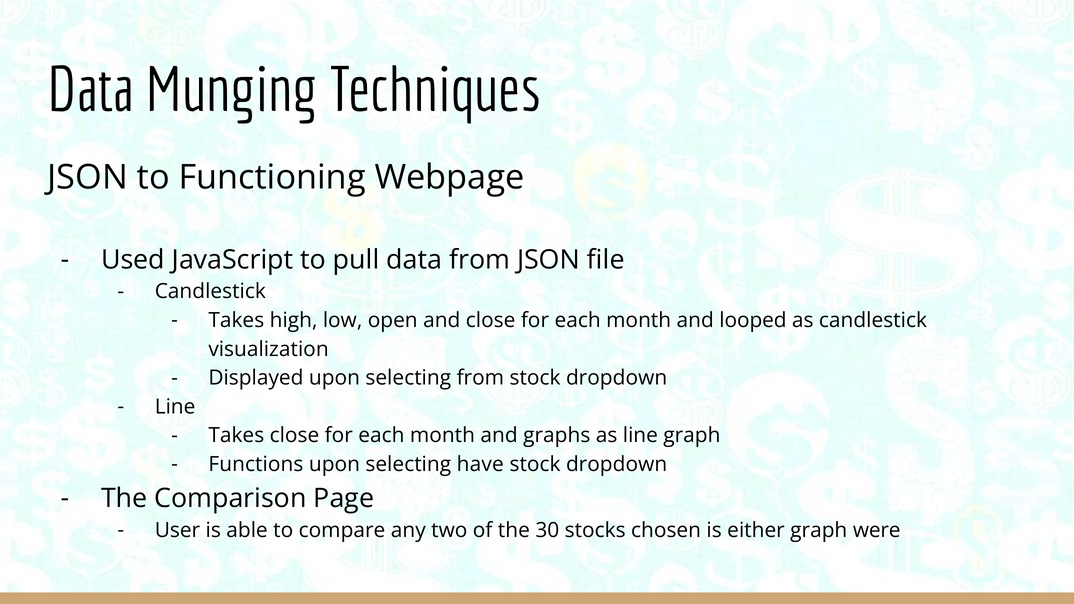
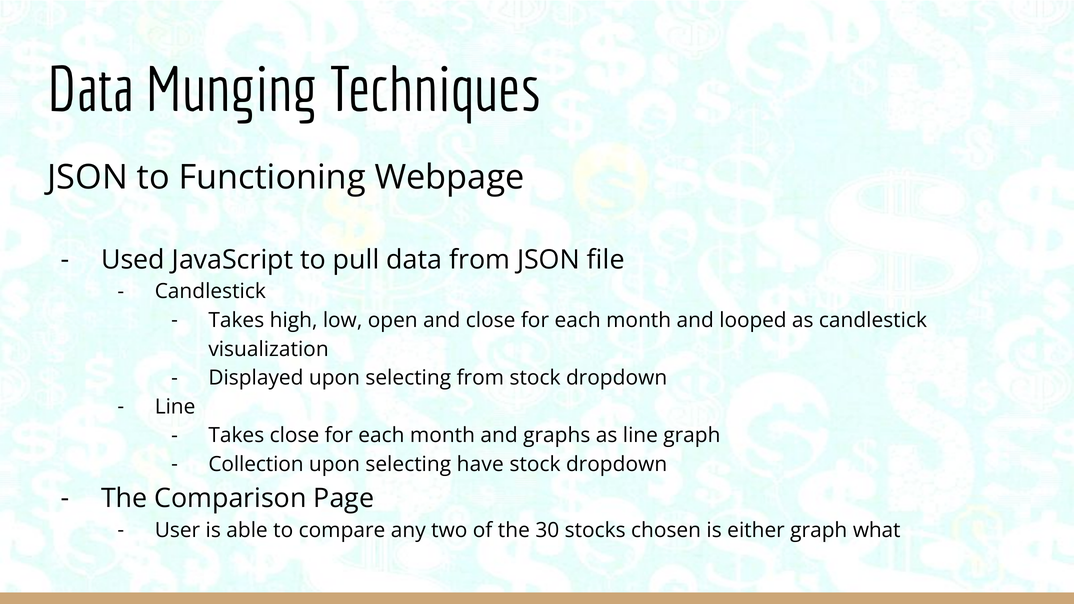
Functions: Functions -> Collection
were: were -> what
